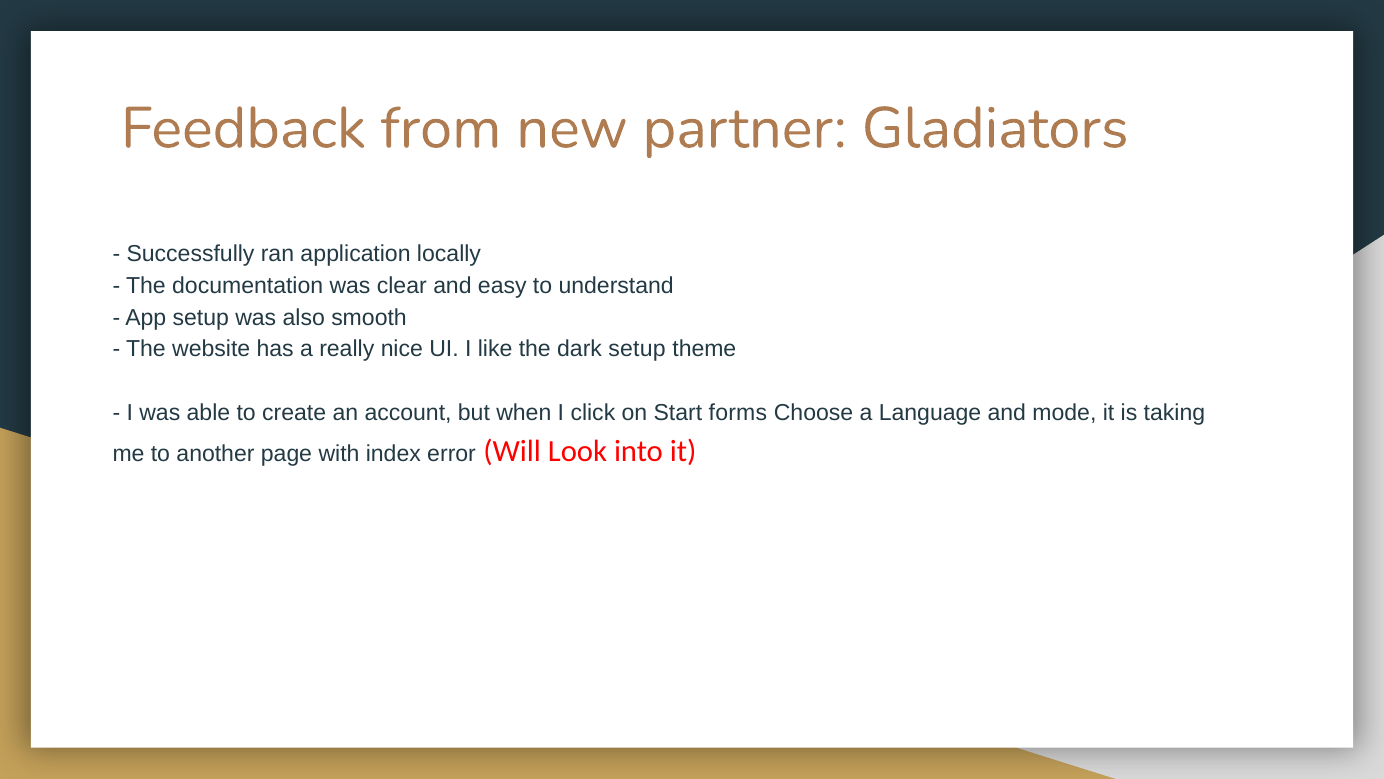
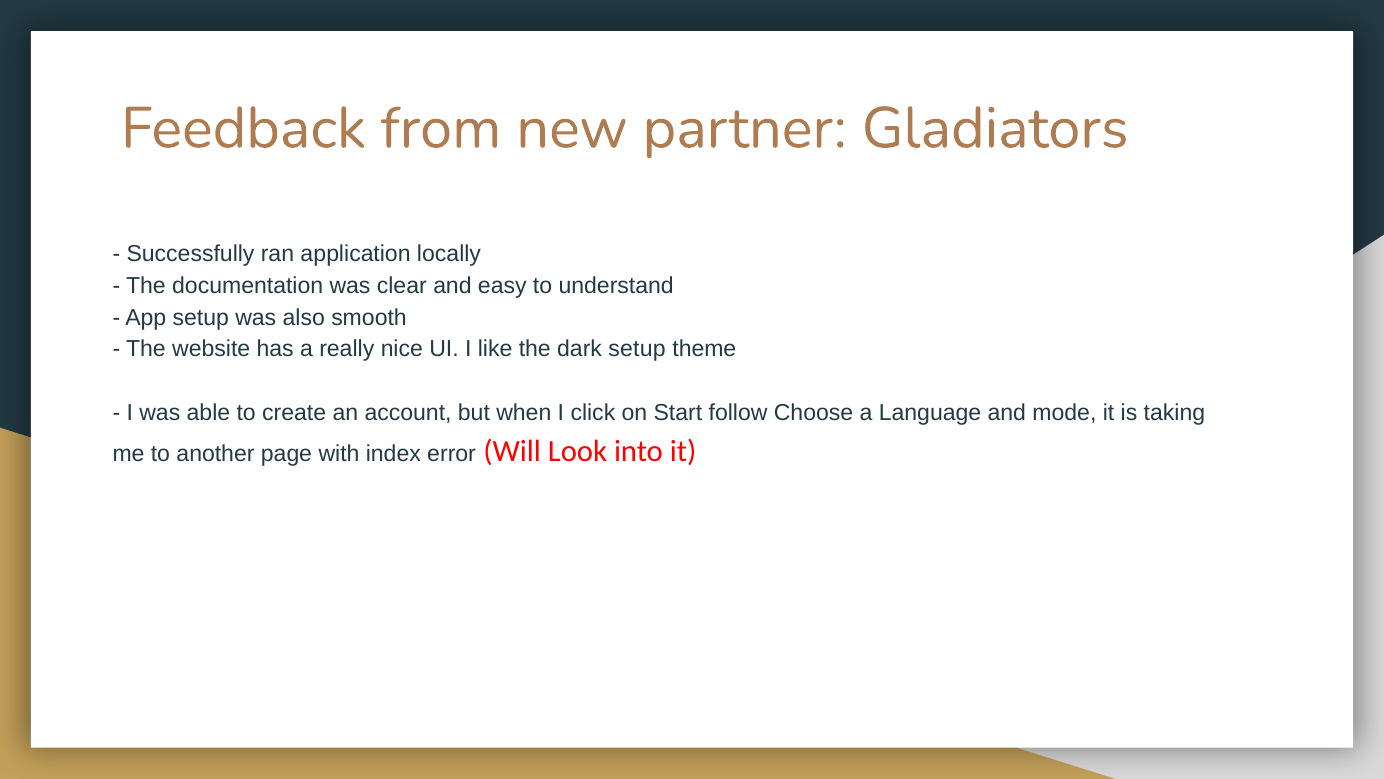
forms: forms -> follow
